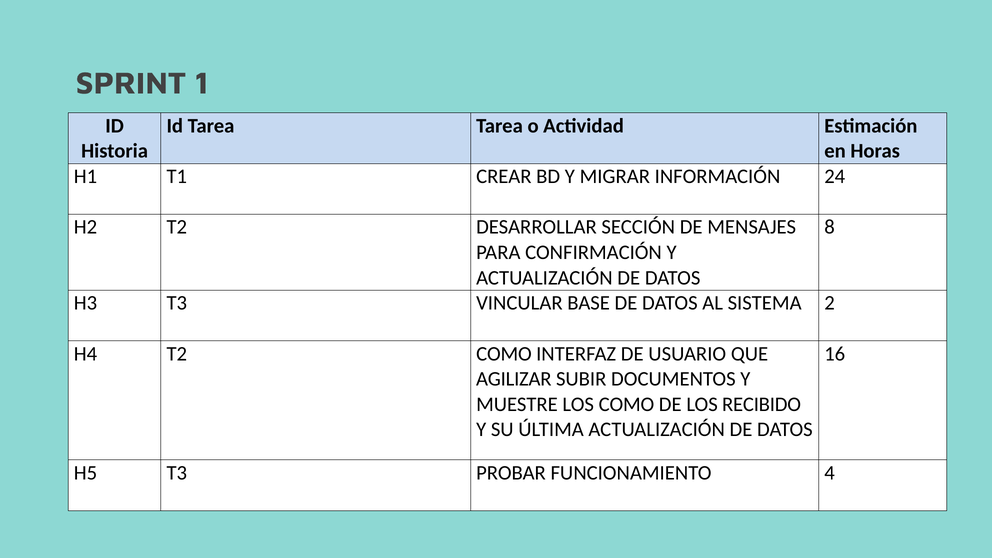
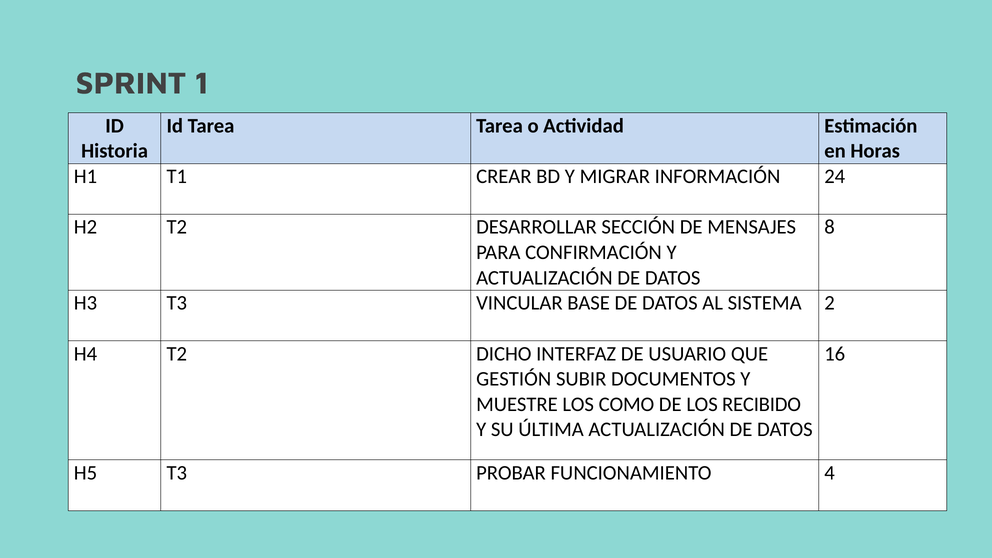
T2 COMO: COMO -> DICHO
AGILIZAR: AGILIZAR -> GESTIÓN
